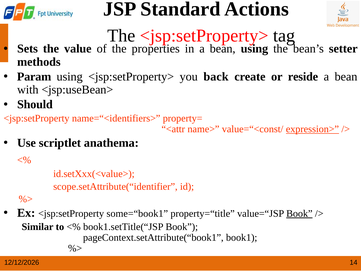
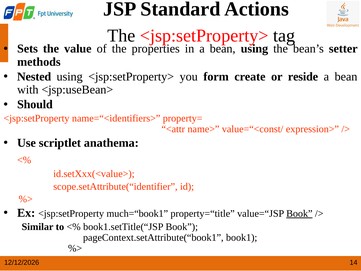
Param: Param -> Nested
back: back -> form
expression> underline: present -> none
some=“book1: some=“book1 -> much=“book1
